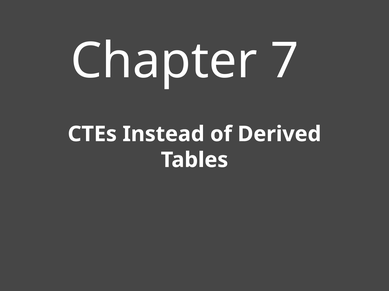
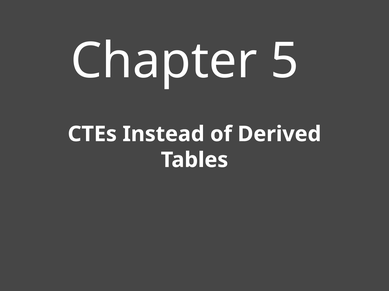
7: 7 -> 5
